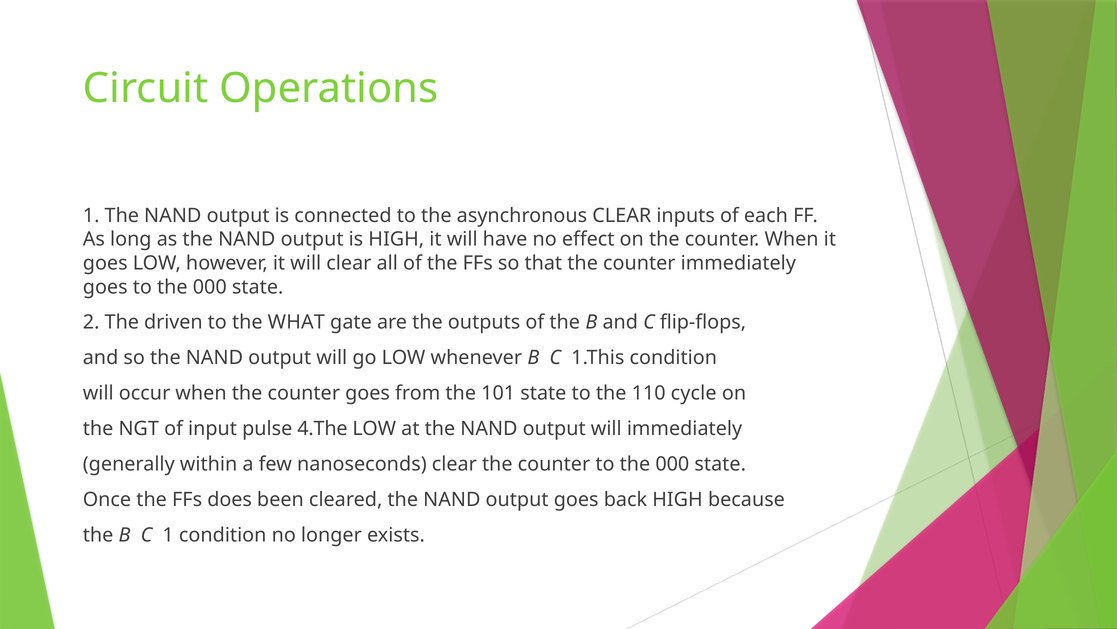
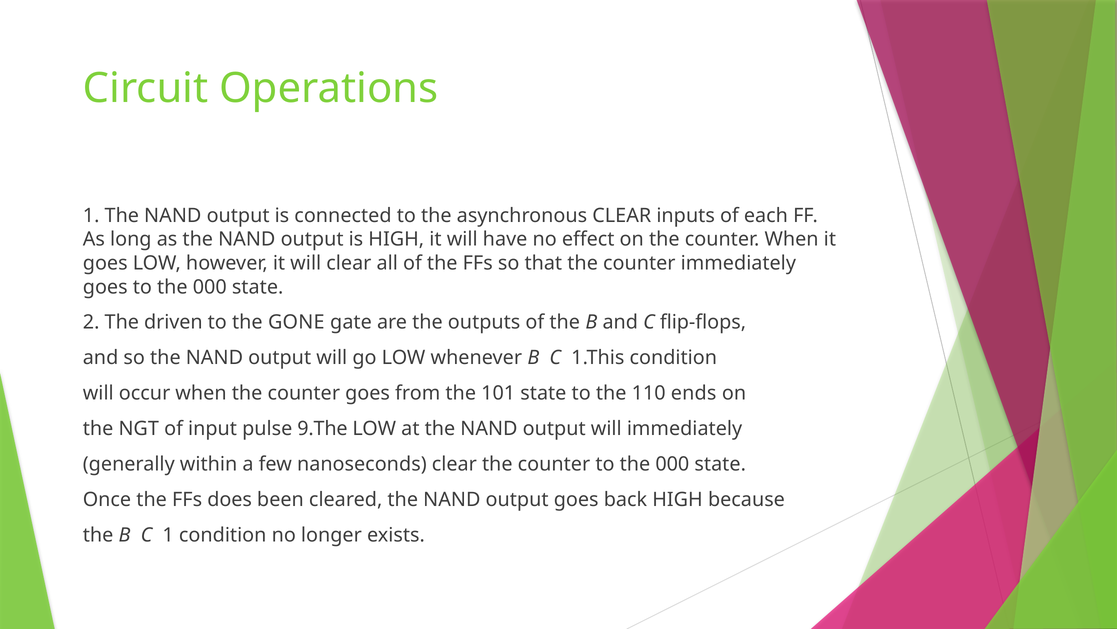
WHAT: WHAT -> GONE
cycle: cycle -> ends
4.The: 4.The -> 9.The
